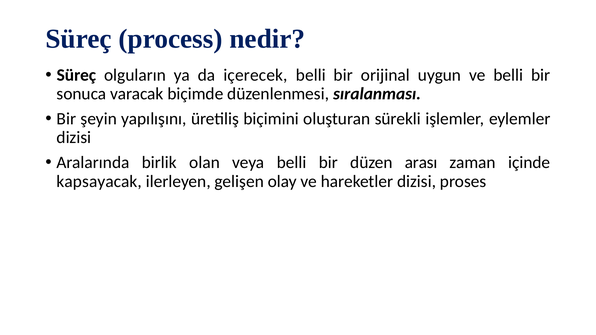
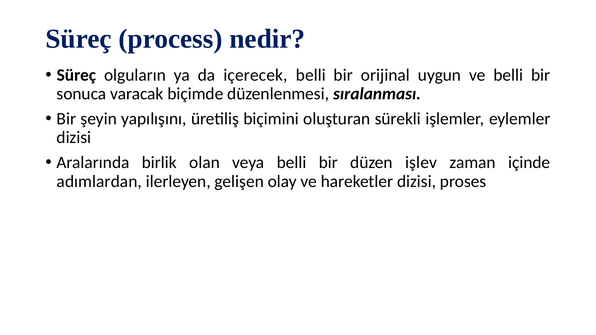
arası: arası -> işlev
kapsayacak: kapsayacak -> adımlardan
